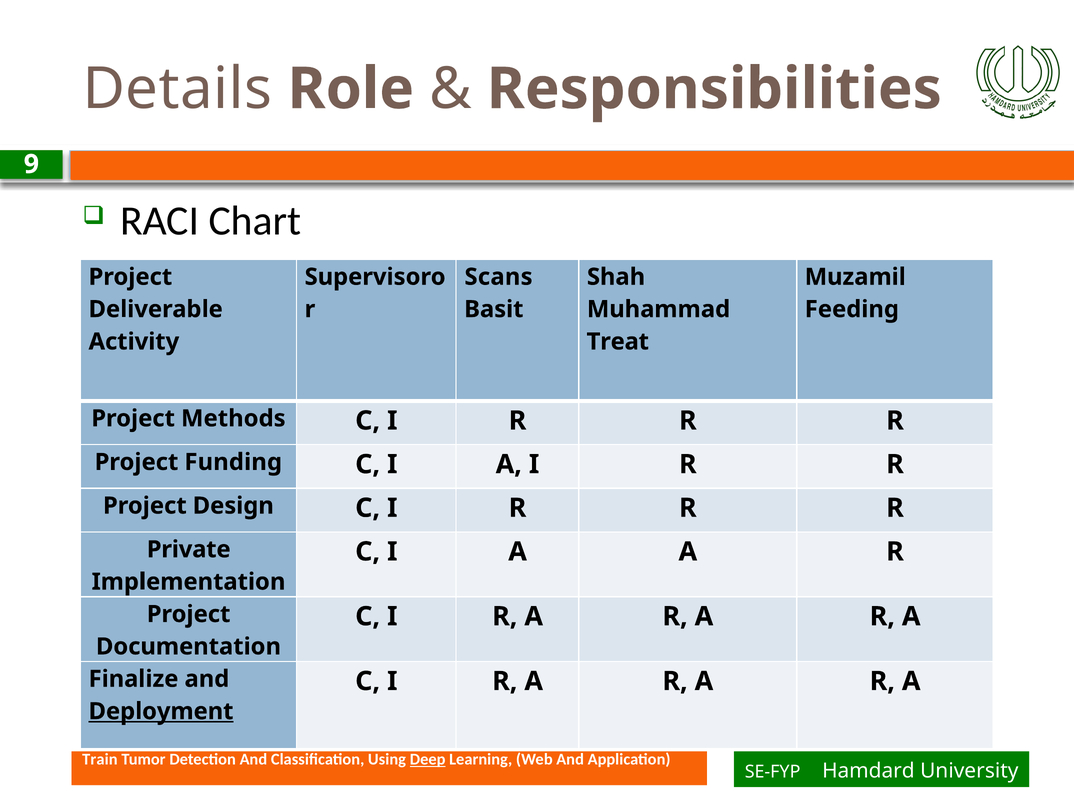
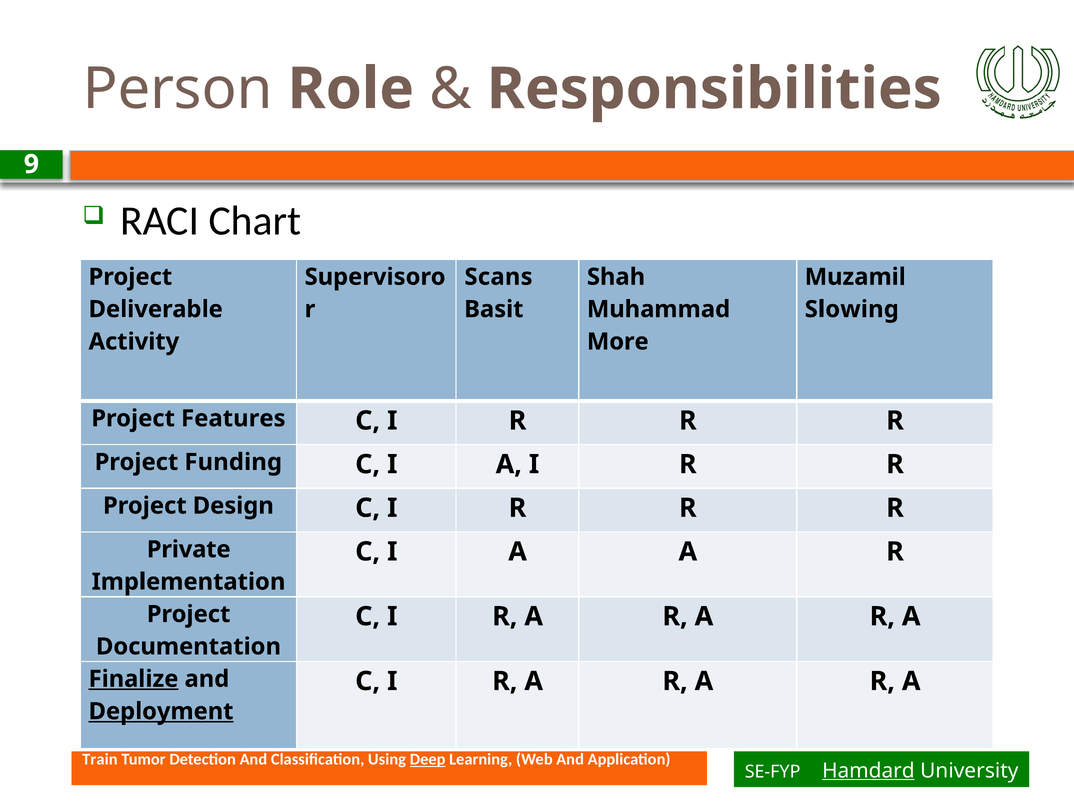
Details: Details -> Person
Feeding: Feeding -> Slowing
Treat: Treat -> More
Methods: Methods -> Features
Finalize underline: none -> present
Hamdard underline: none -> present
